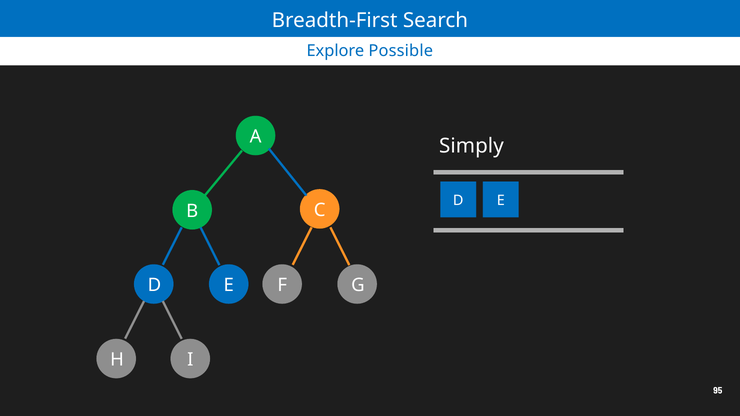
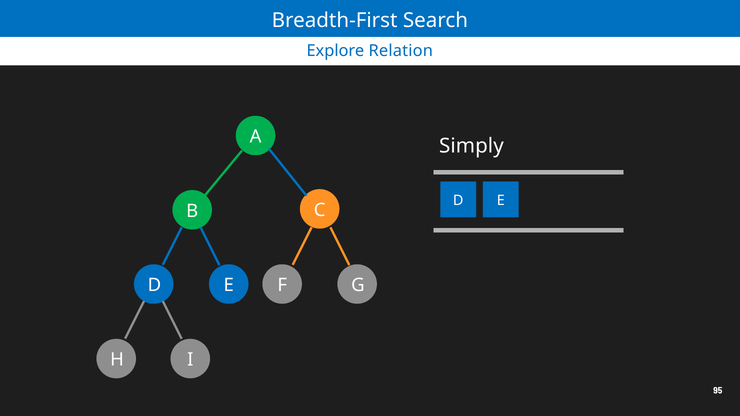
Possible: Possible -> Relation
